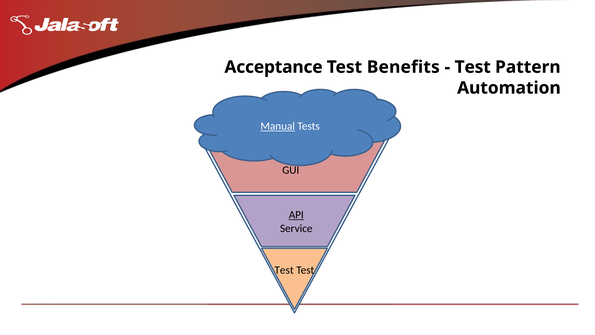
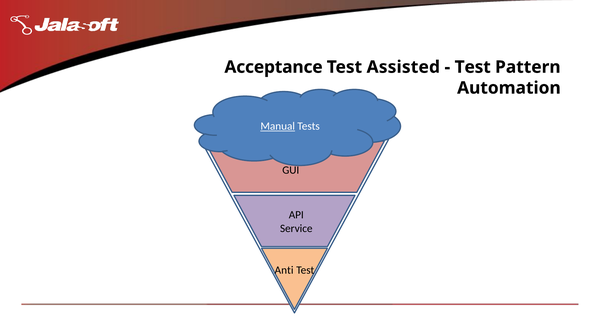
Benefits: Benefits -> Assisted
API underline: present -> none
Test at (284, 270): Test -> Anti
